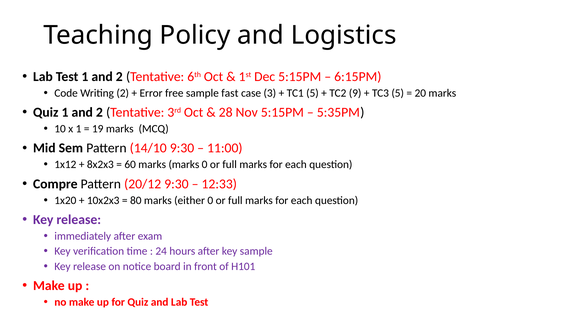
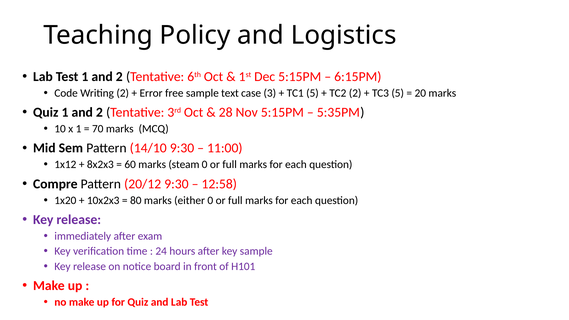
fast: fast -> text
TC2 9: 9 -> 2
19: 19 -> 70
marks marks: marks -> steam
12:33: 12:33 -> 12:58
